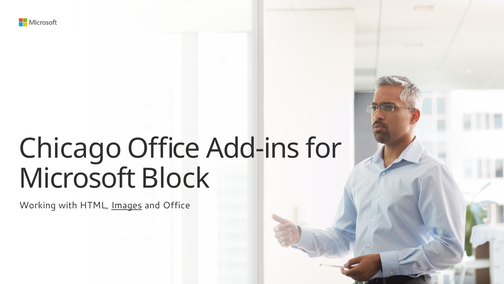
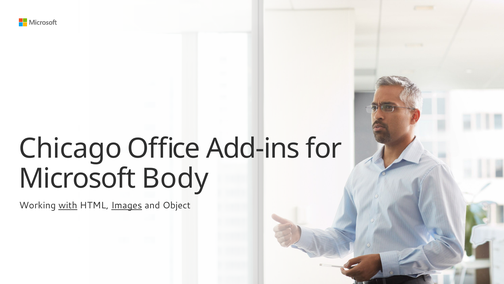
Block: Block -> Body
with underline: none -> present
and Office: Office -> Object
